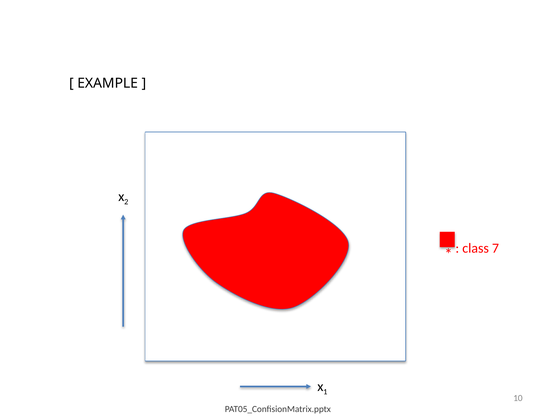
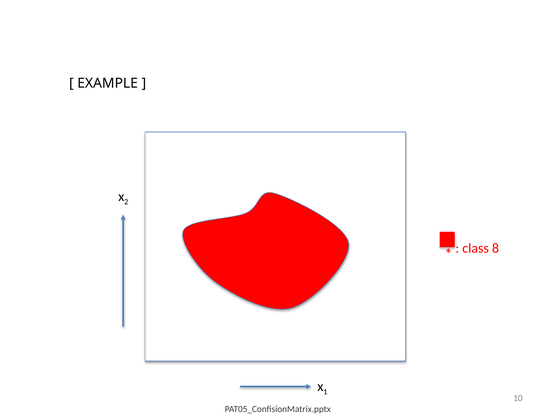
7: 7 -> 8
